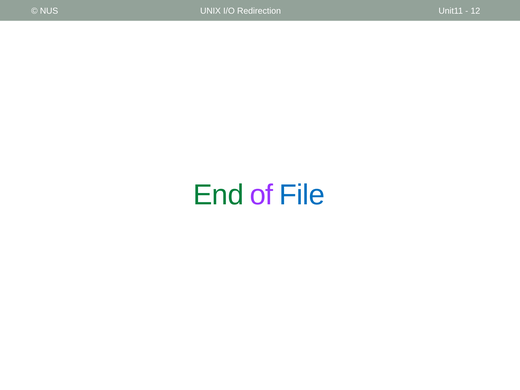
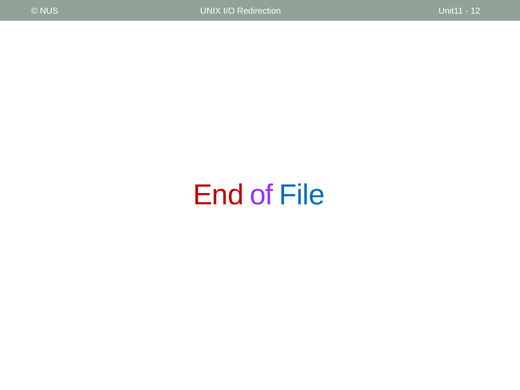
End colour: green -> red
